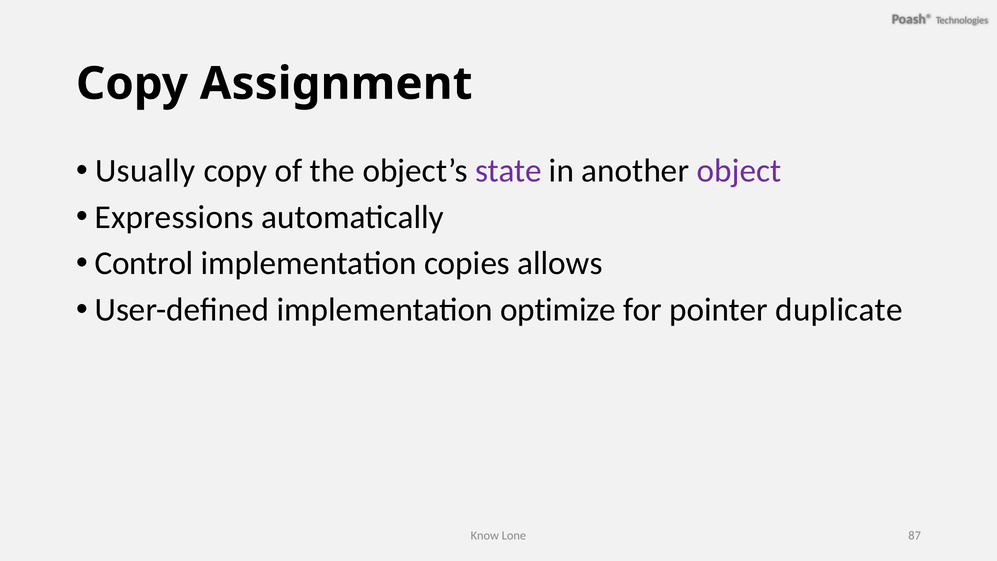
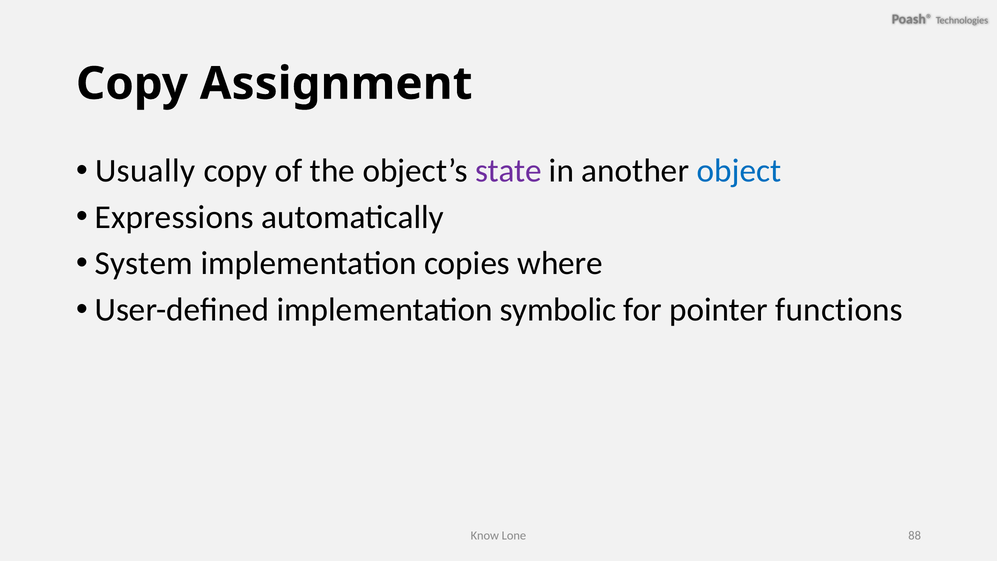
object colour: purple -> blue
Control: Control -> System
allows: allows -> where
optimize: optimize -> symbolic
duplicate: duplicate -> functions
87: 87 -> 88
